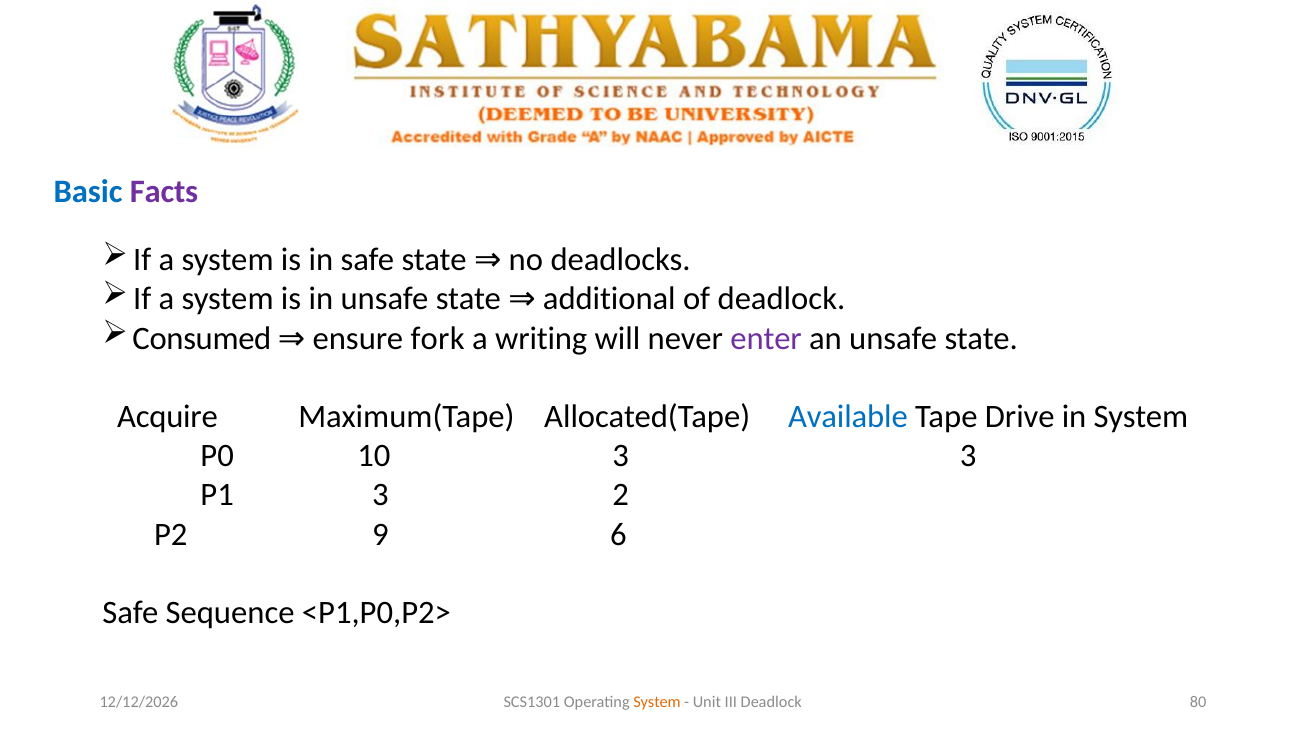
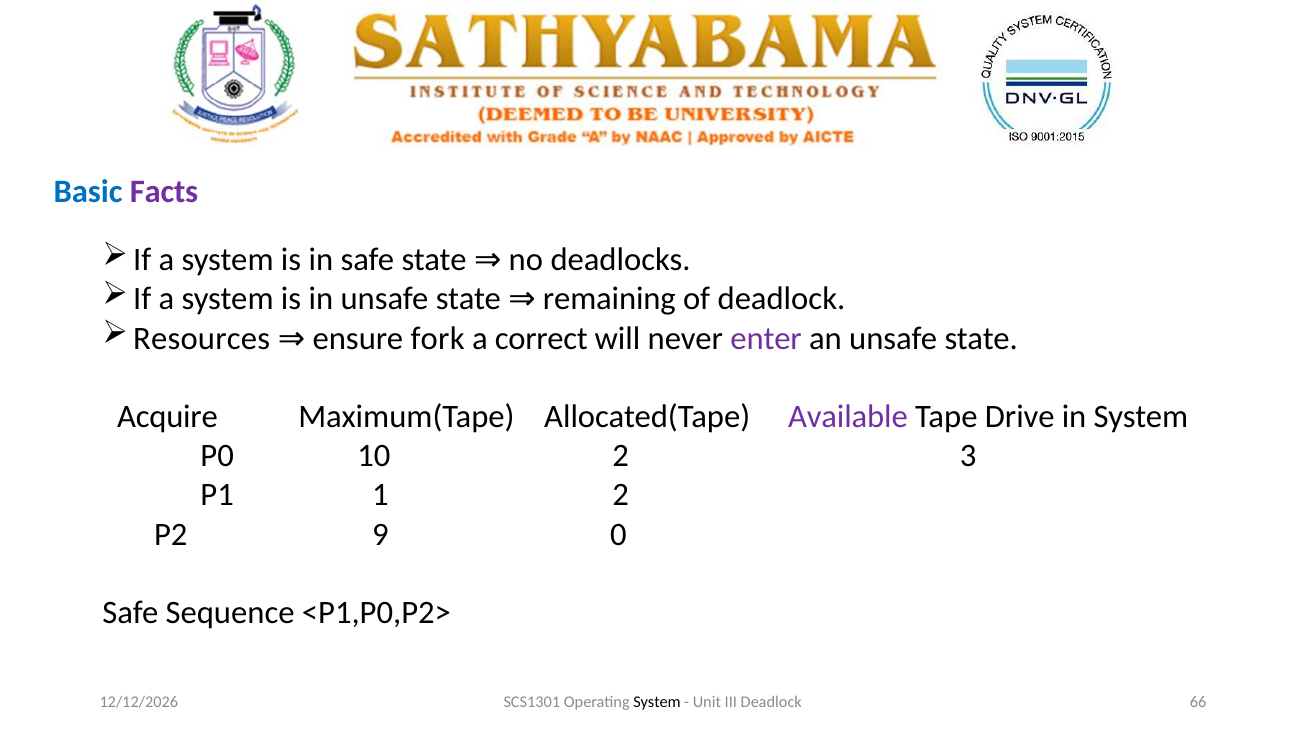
additional: additional -> remaining
Consumed: Consumed -> Resources
writing: writing -> correct
Available colour: blue -> purple
10 3: 3 -> 2
P1 3: 3 -> 1
6: 6 -> 0
System at (657, 702) colour: orange -> black
80: 80 -> 66
